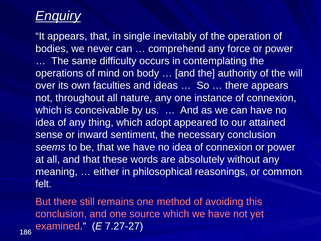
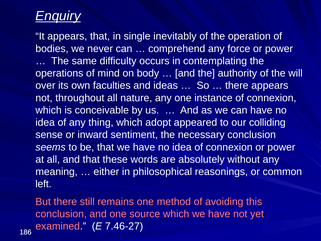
attained: attained -> colliding
felt: felt -> left
7.27-27: 7.27-27 -> 7.46-27
